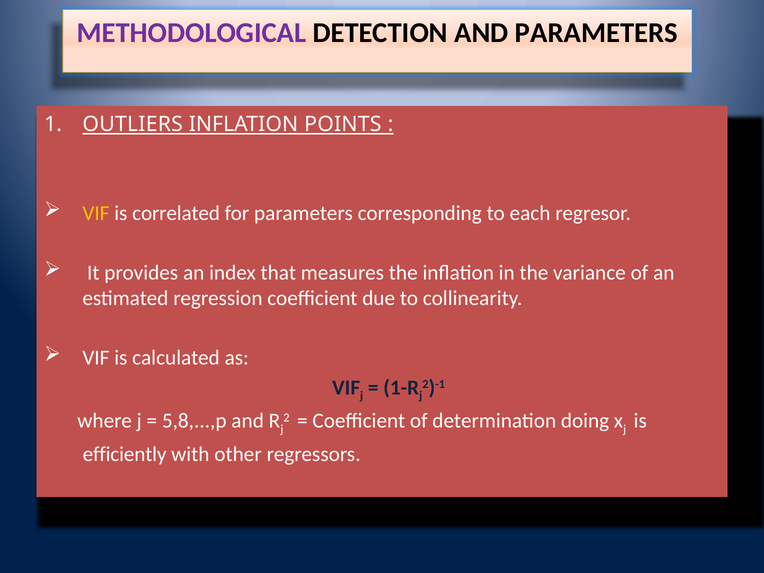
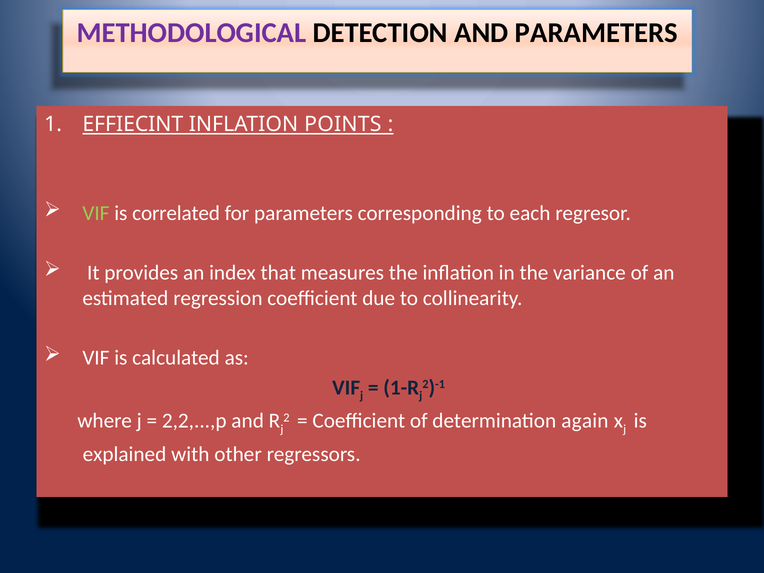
OUTLIERS: OUTLIERS -> EFFIECINT
VIF at (96, 213) colour: yellow -> light green
5,8,...,p: 5,8,...,p -> 2,2,...,p
doing: doing -> again
efficiently: efficiently -> explained
